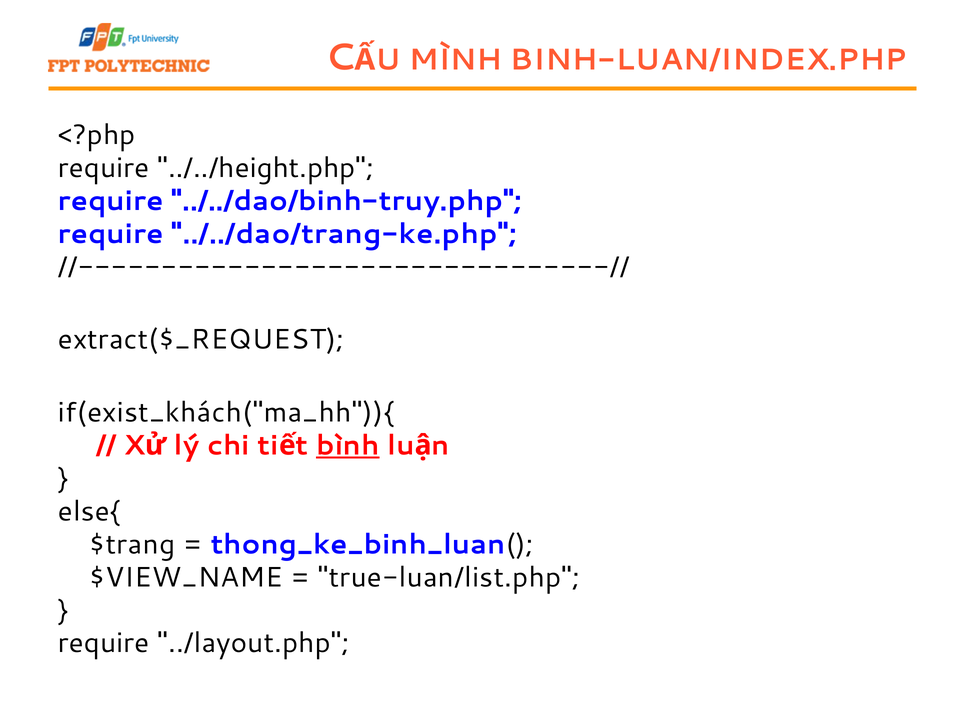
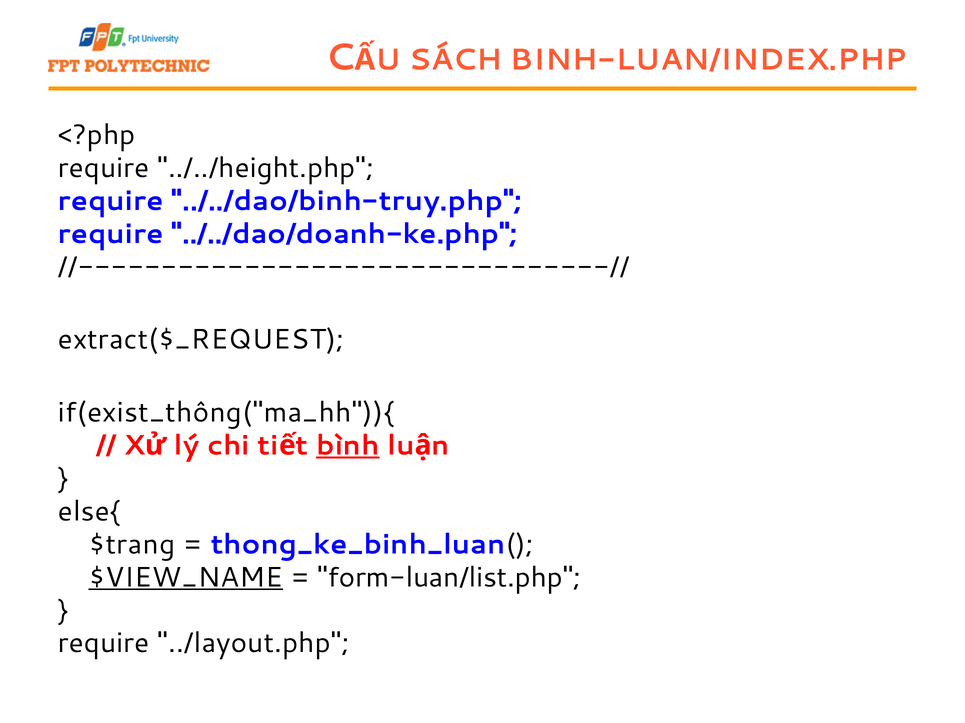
MÌNH: MÌNH -> SÁCH
../../dao/trang-ke.php: ../../dao/trang-ke.php -> ../../dao/doanh-ke.php
if(exist_khách("ma_hh")){: if(exist_khách("ma_hh")){ -> if(exist_thông("ma_hh")){
$VIEW_NAME underline: none -> present
true-luan/list.php: true-luan/list.php -> form-luan/list.php
